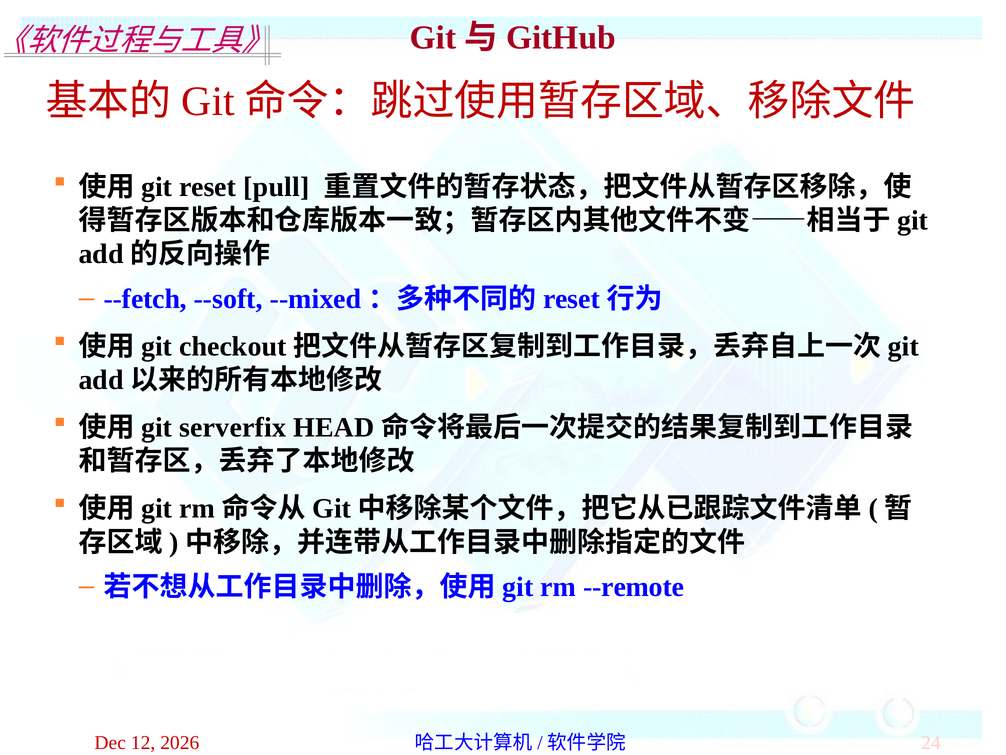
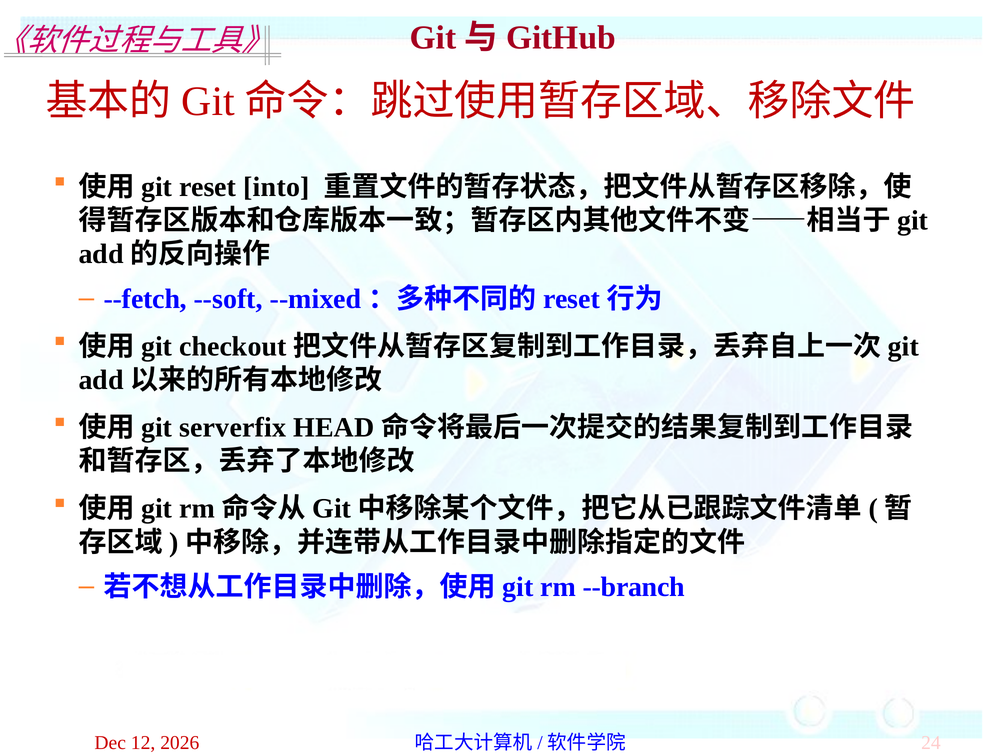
pull: pull -> into
--remote: --remote -> --branch
